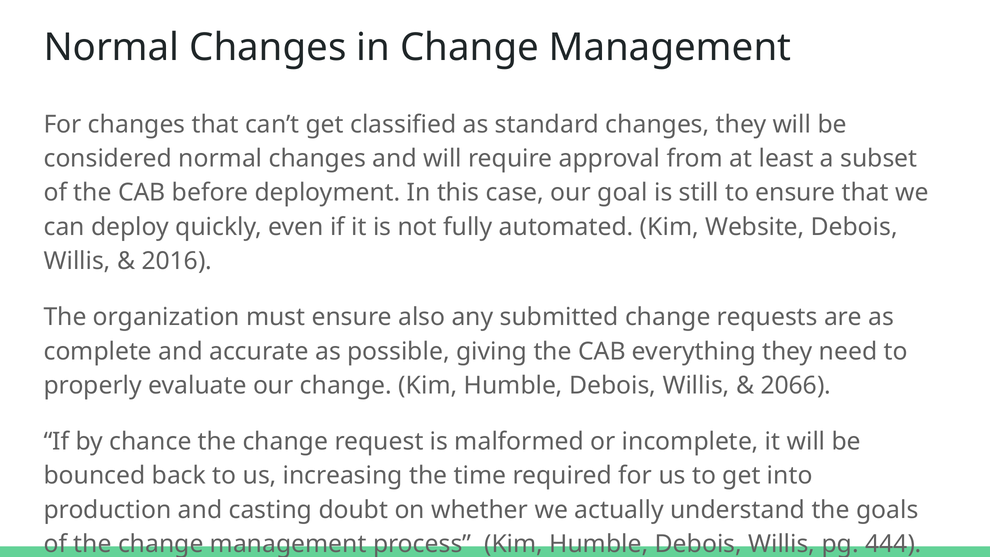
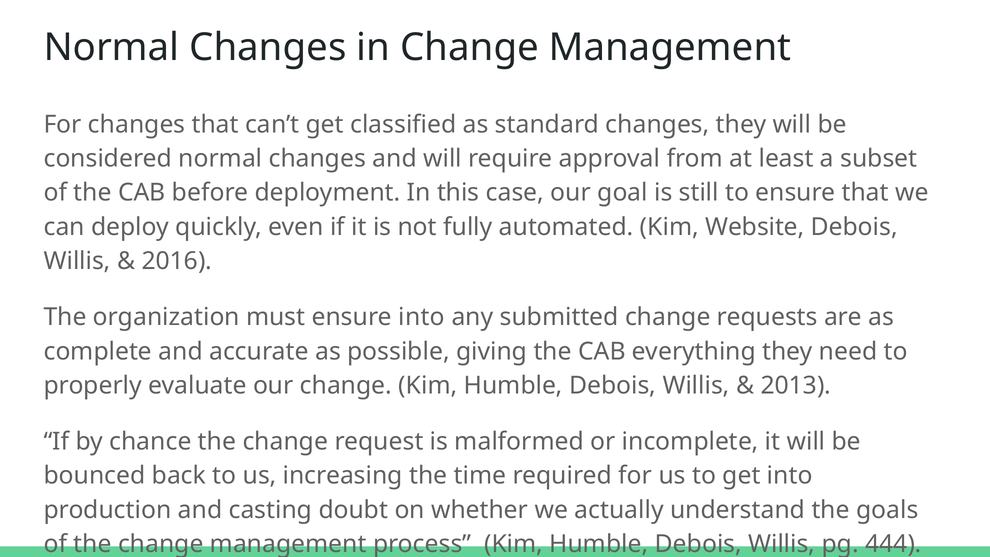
ensure also: also -> into
2066: 2066 -> 2013
